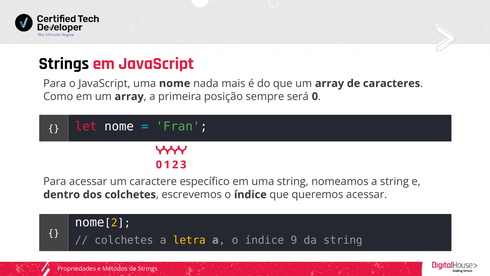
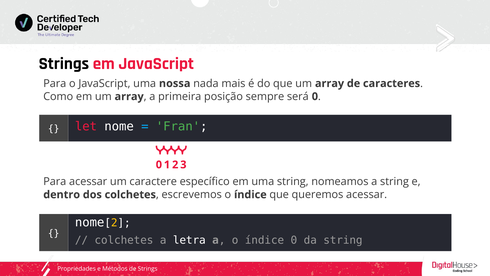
uma nome: nome -> nossa
letra colour: yellow -> white
índice 9: 9 -> 0
